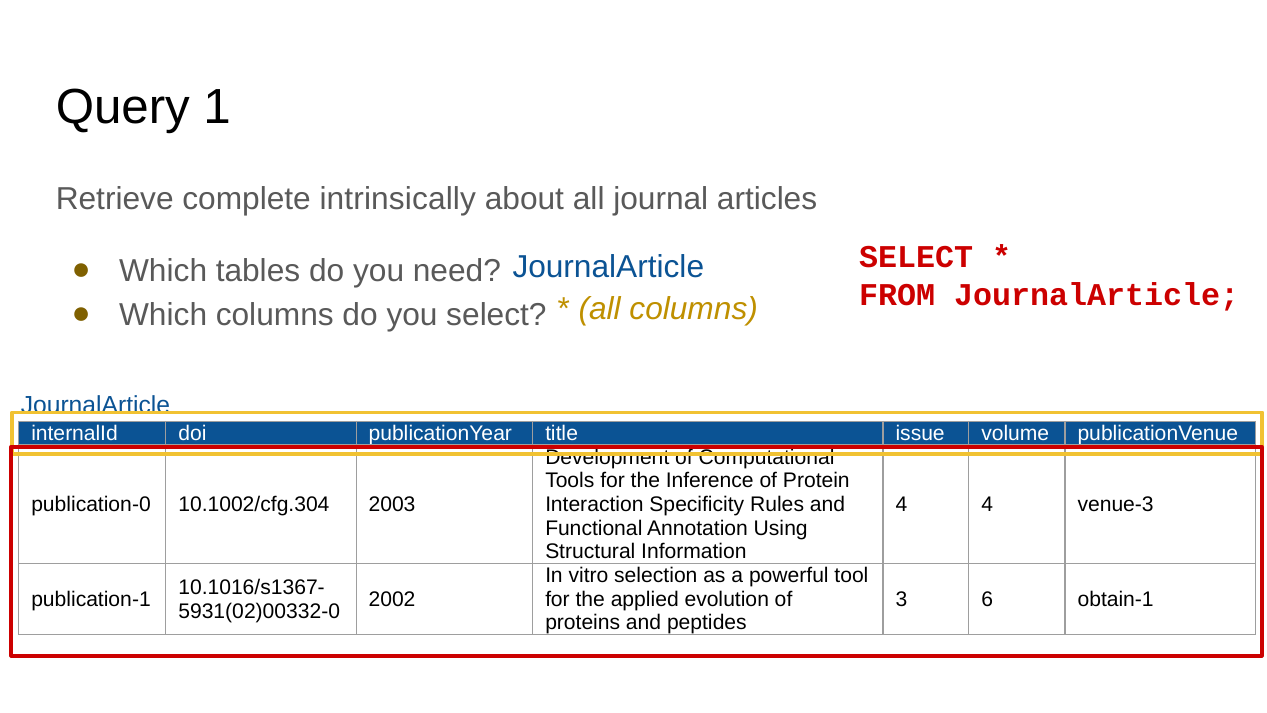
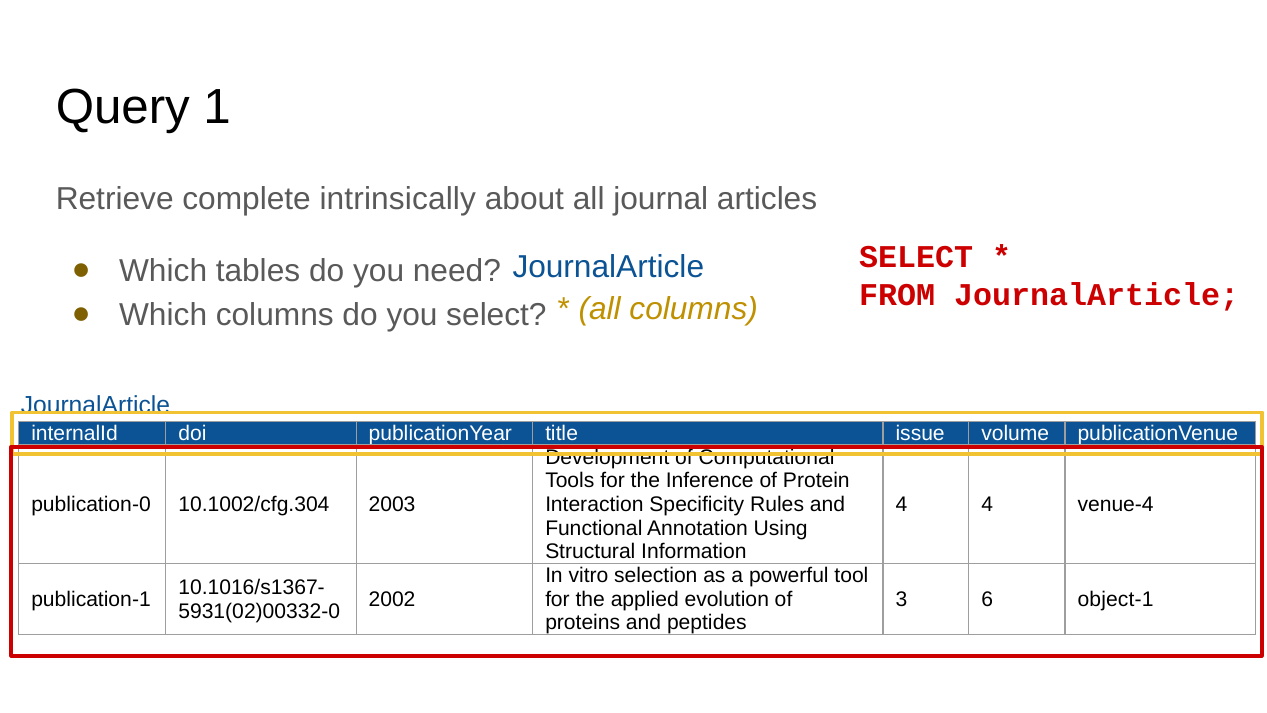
venue-3: venue-3 -> venue-4
obtain-1: obtain-1 -> object-1
